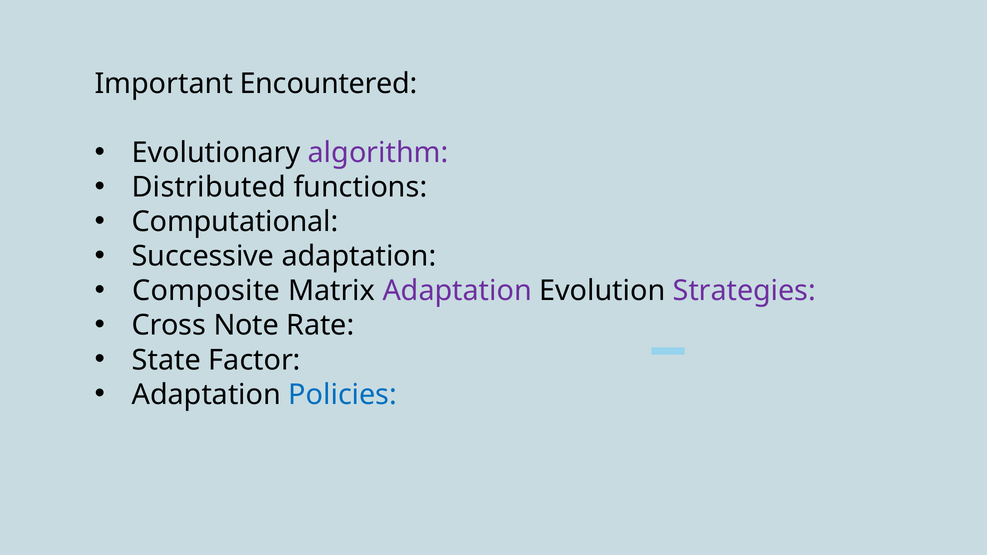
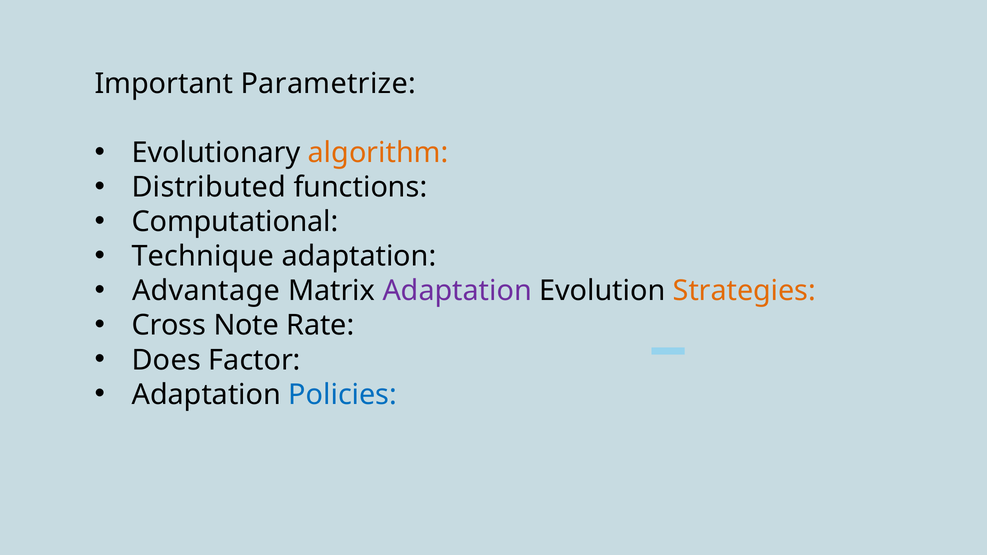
Encountered: Encountered -> Parametrize
algorithm colour: purple -> orange
Successive: Successive -> Technique
Composite: Composite -> Advantage
Strategies colour: purple -> orange
State: State -> Does
